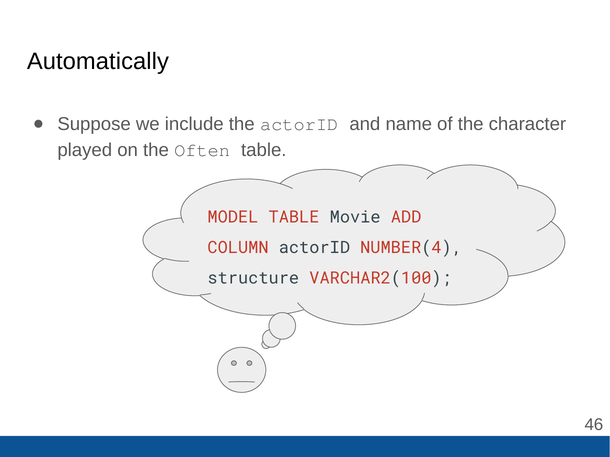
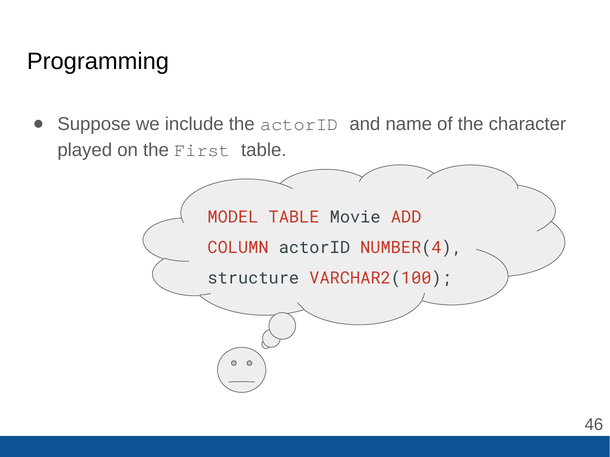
Automatically: Automatically -> Programming
Often: Often -> First
